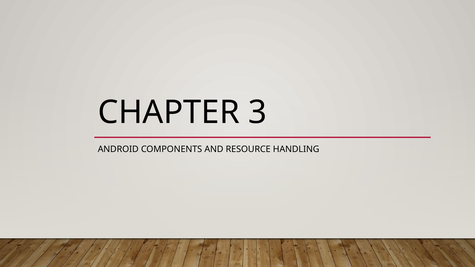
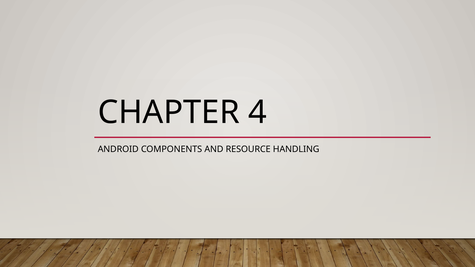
3: 3 -> 4
